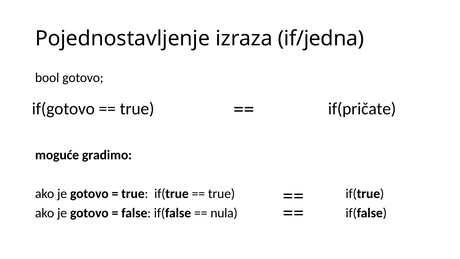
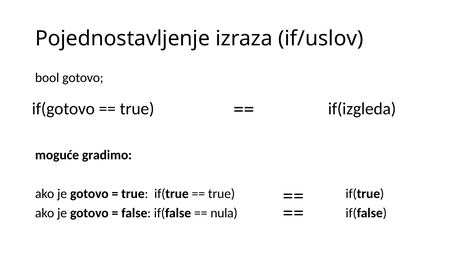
if/jedna: if/jedna -> if/uslov
if(pričate: if(pričate -> if(izgleda
